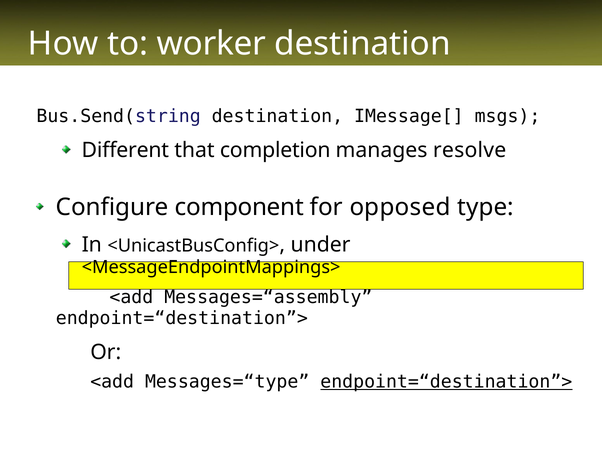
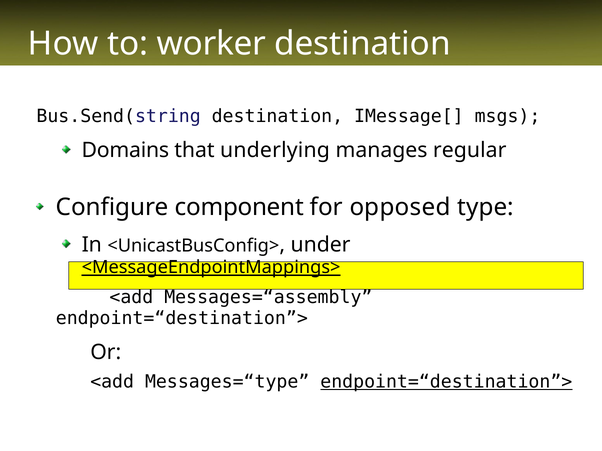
Different: Different -> Domains
completion: completion -> underlying
resolve: resolve -> regular
<MessageEndpointMappings> underline: none -> present
